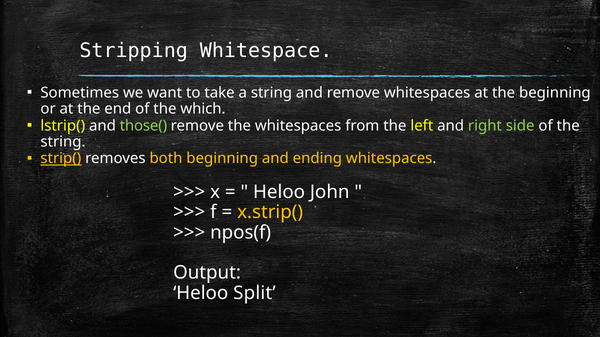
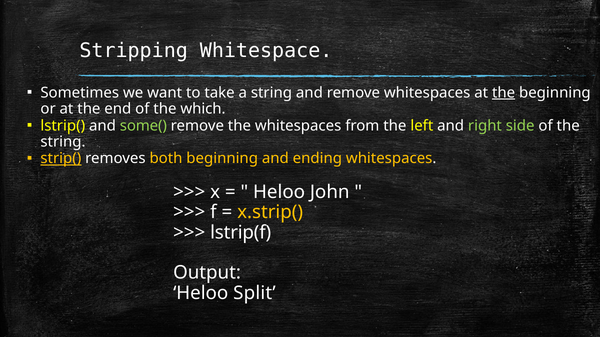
the at (504, 93) underline: none -> present
those(: those( -> some(
npos(f: npos(f -> lstrip(f
